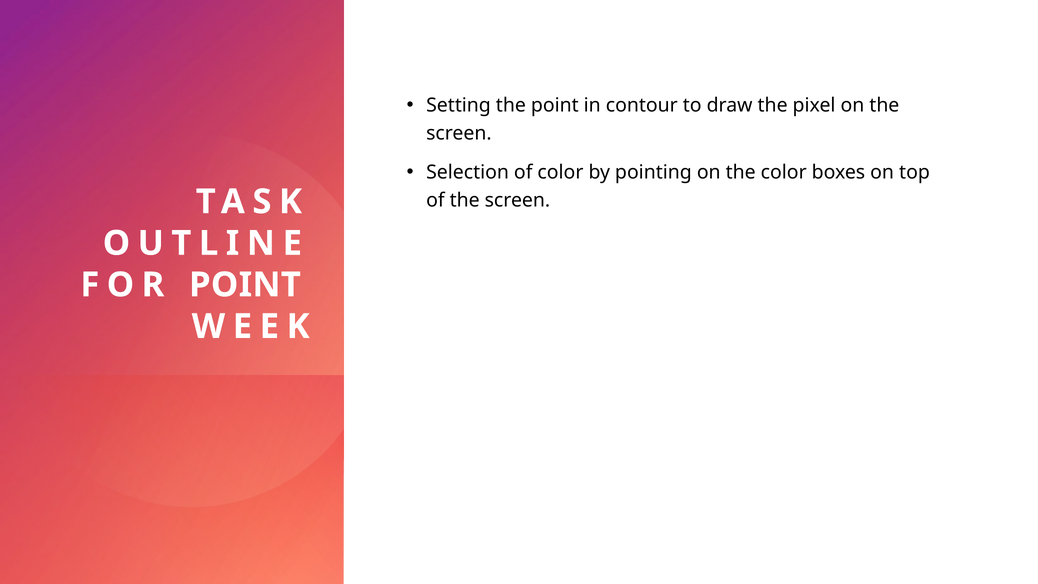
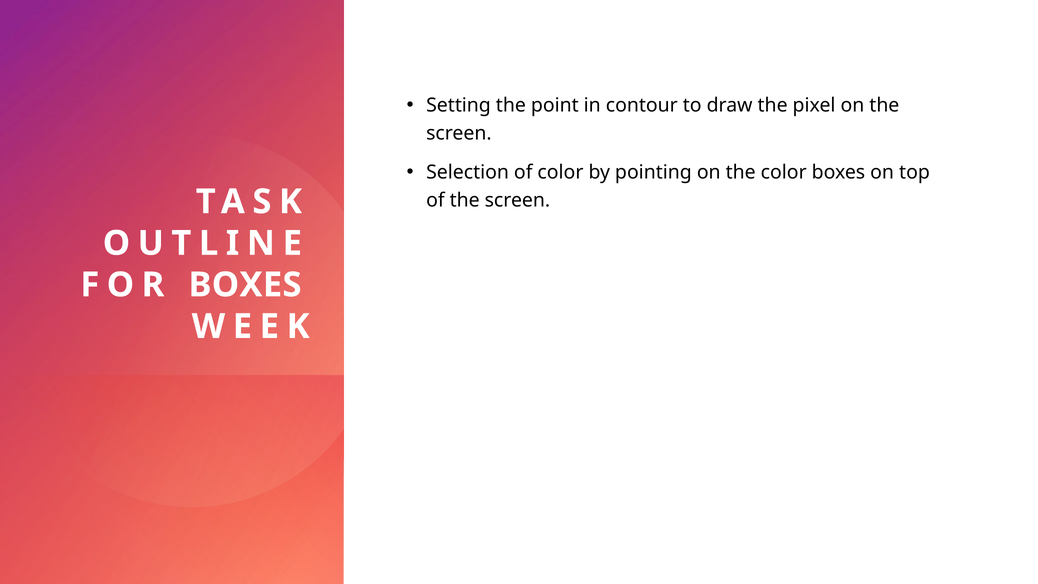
FOR POINT: POINT -> BOXES
